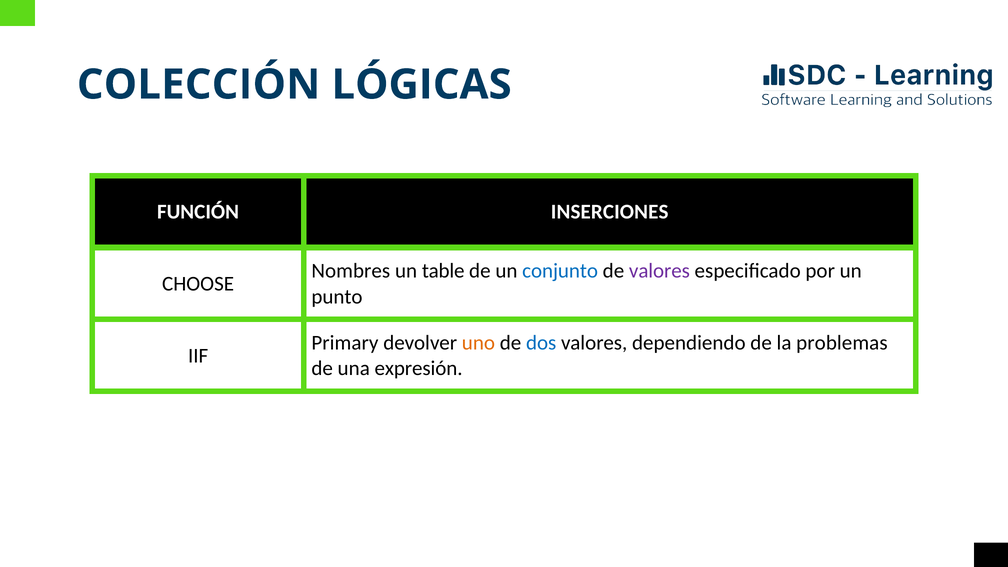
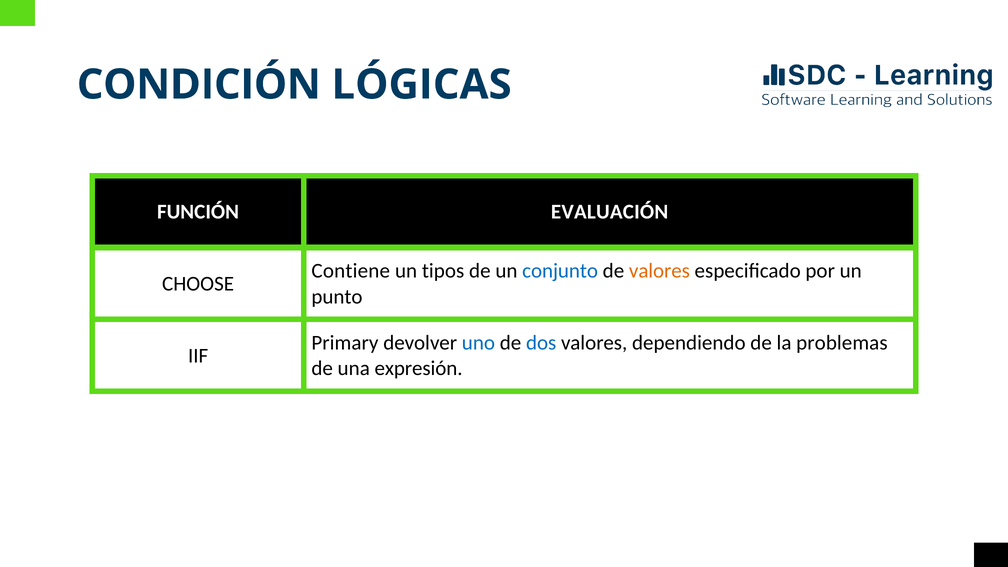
COLECCIÓN: COLECCIÓN -> CONDICIÓN
INSERCIONES: INSERCIONES -> EVALUACIÓN
Nombres: Nombres -> Contiene
table: table -> tipos
valores at (659, 271) colour: purple -> orange
uno colour: orange -> blue
